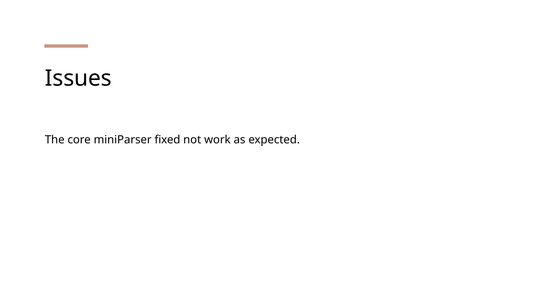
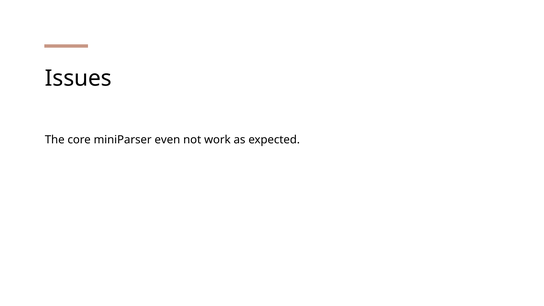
fixed: fixed -> even
